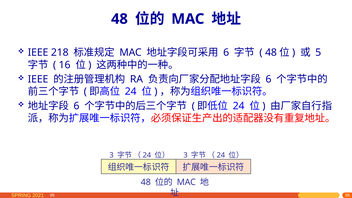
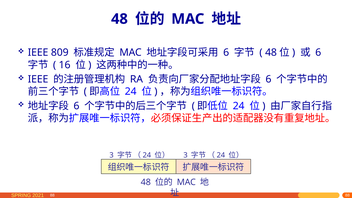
218: 218 -> 809
5 at (318, 53): 5 -> 6
